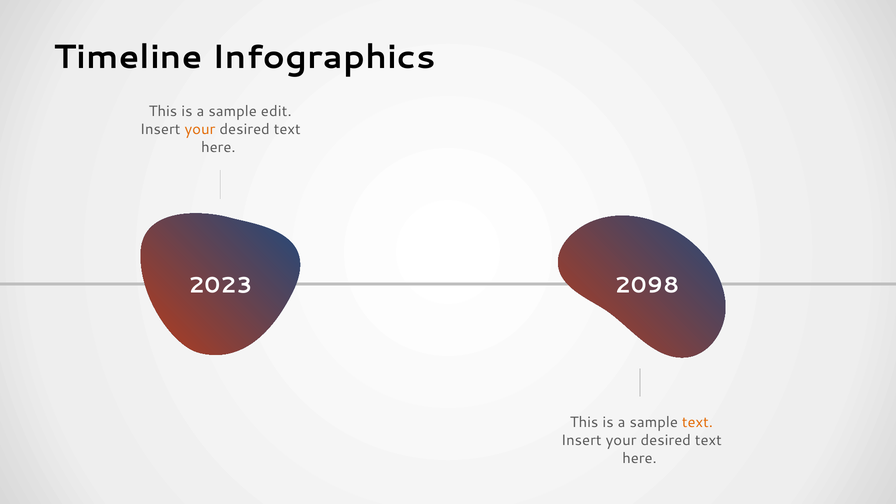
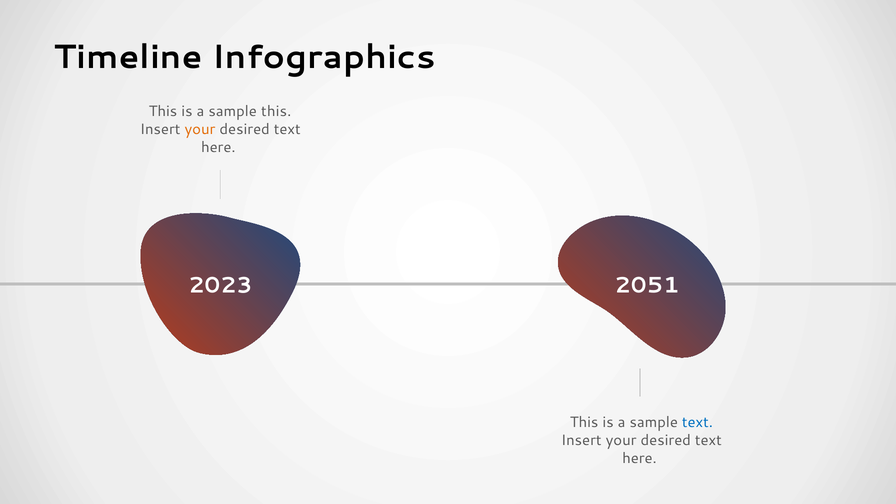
sample edit: edit -> this
2098: 2098 -> 2051
text at (697, 423) colour: orange -> blue
